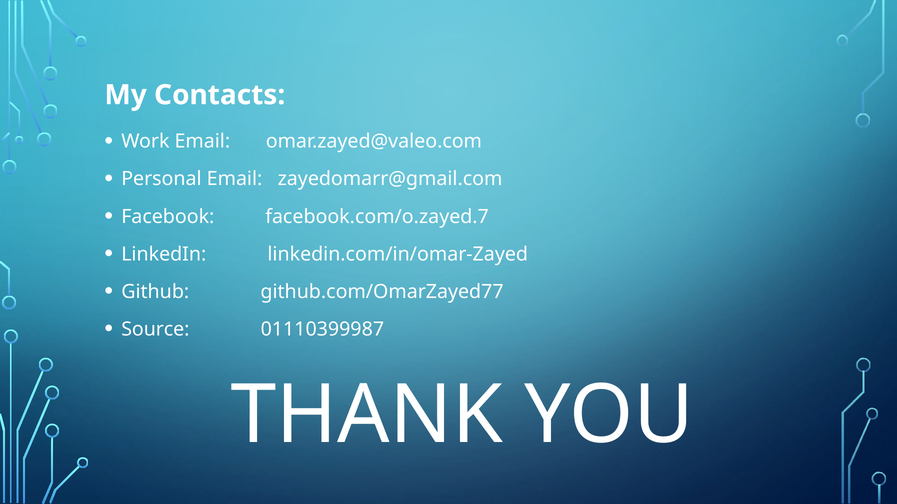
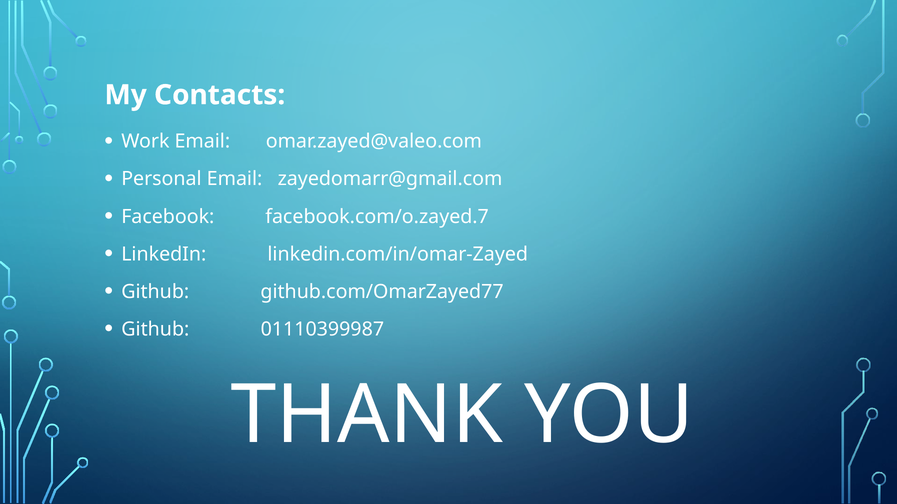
Source at (155, 330): Source -> Github
